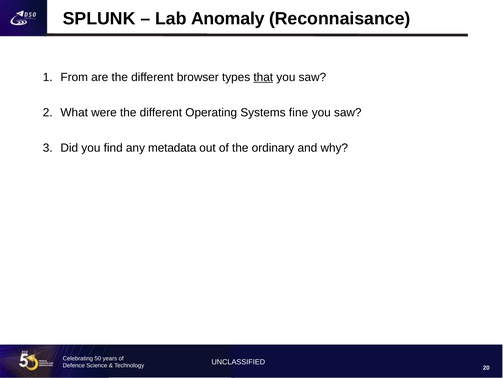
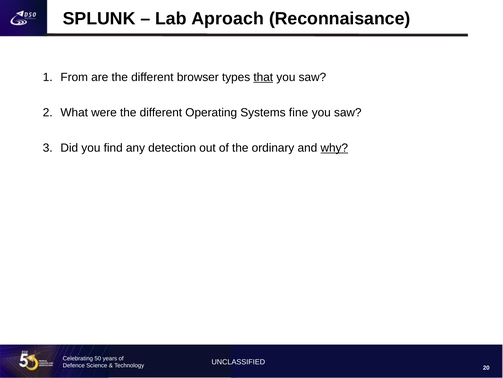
Anomaly: Anomaly -> Aproach
metadata: metadata -> detection
why underline: none -> present
